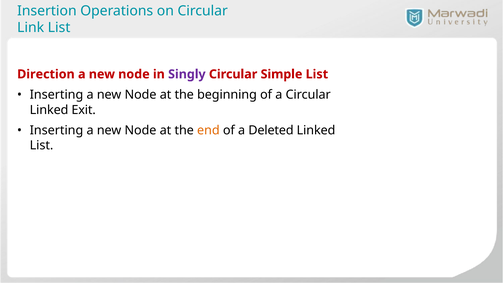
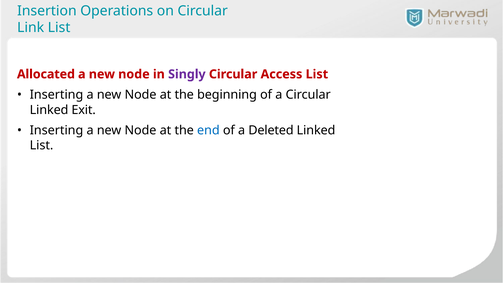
Direction: Direction -> Allocated
Simple: Simple -> Access
end colour: orange -> blue
